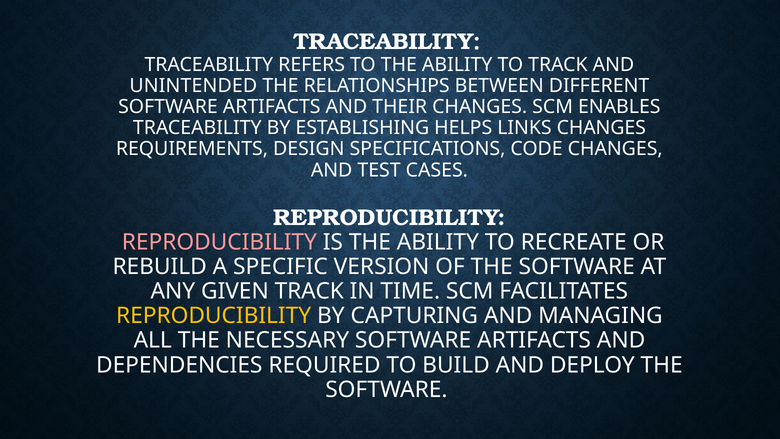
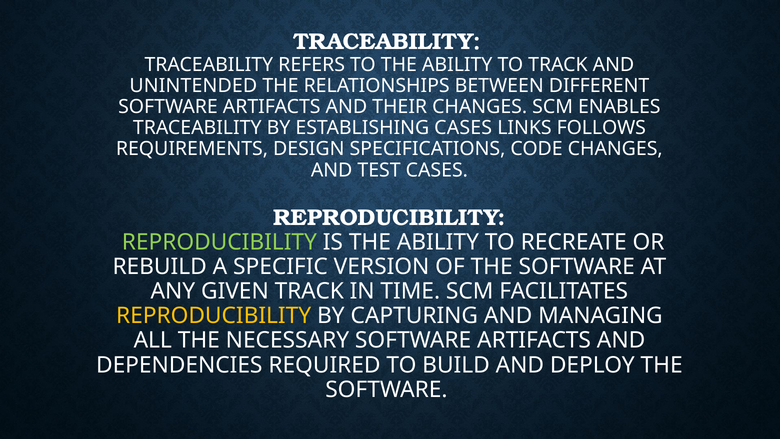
ESTABLISHING HELPS: HELPS -> CASES
LINKS CHANGES: CHANGES -> FOLLOWS
REPRODUCIBILITY at (219, 242) colour: pink -> light green
